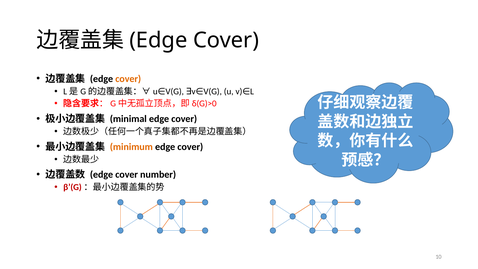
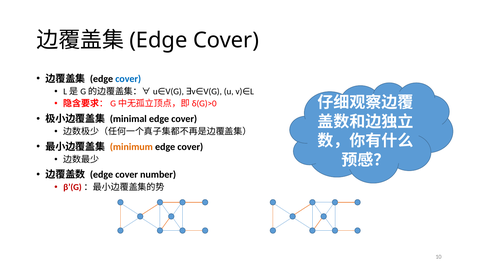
cover at (128, 79) colour: orange -> blue
